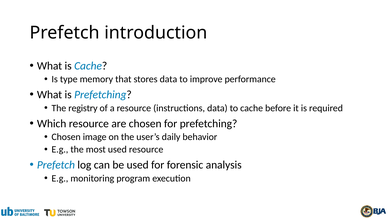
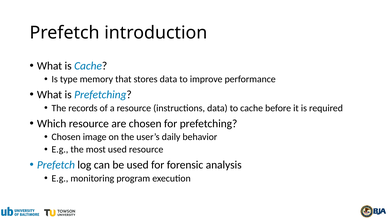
registry: registry -> records
